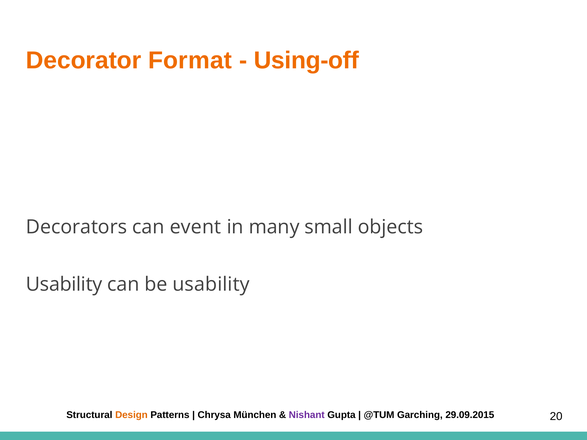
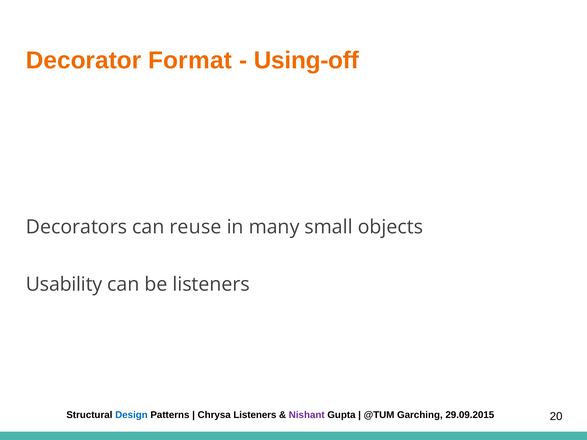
event: event -> reuse
be usability: usability -> listeners
Design colour: orange -> blue
Chrysa München: München -> Listeners
